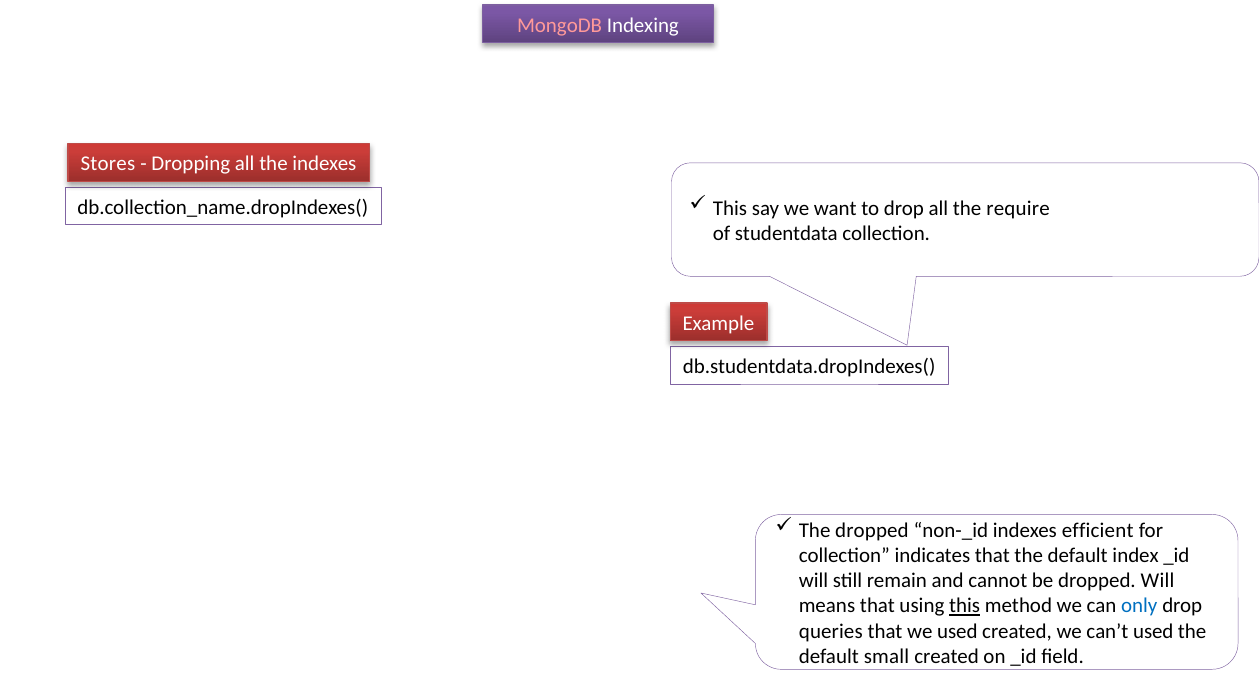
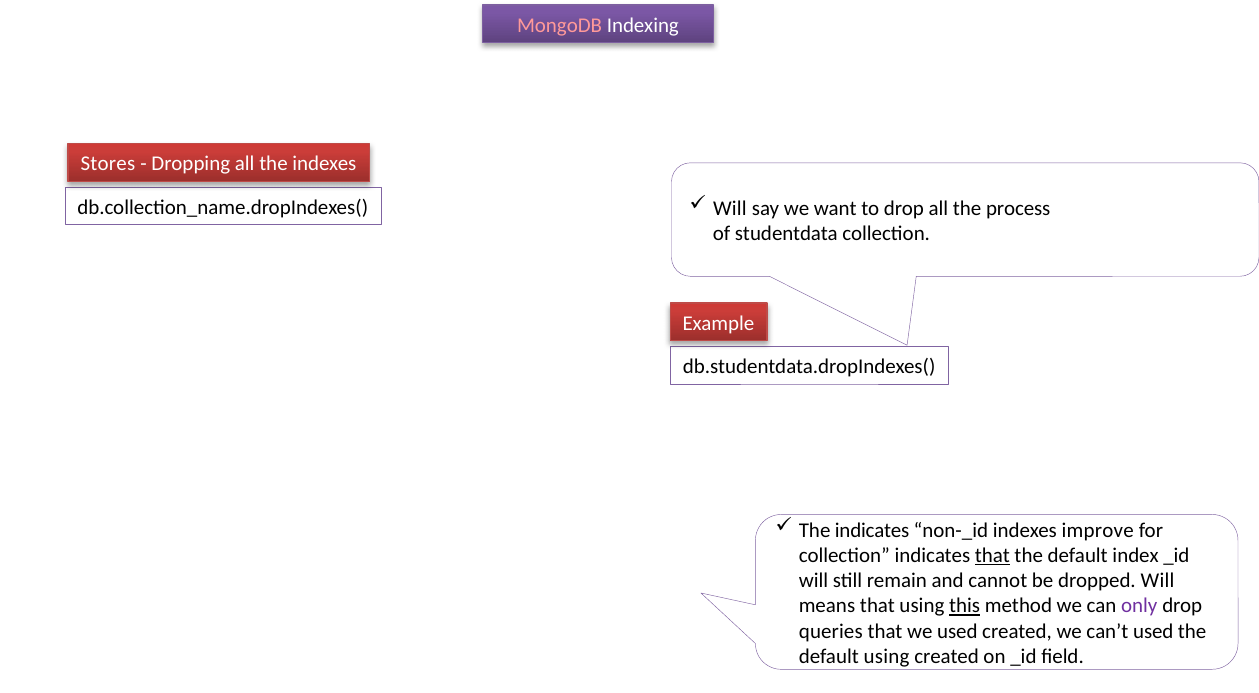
This at (730, 208): This -> Will
require: require -> process
The dropped: dropped -> indicates
efficient: efficient -> improve
that at (992, 555) underline: none -> present
only colour: blue -> purple
default small: small -> using
